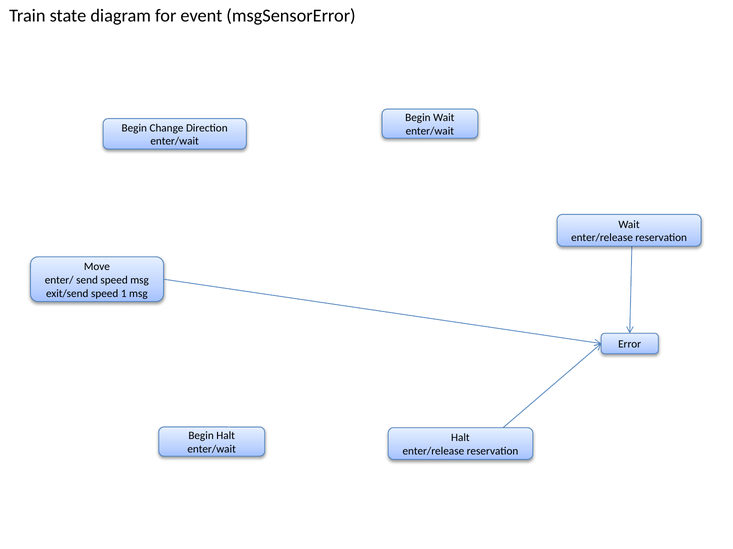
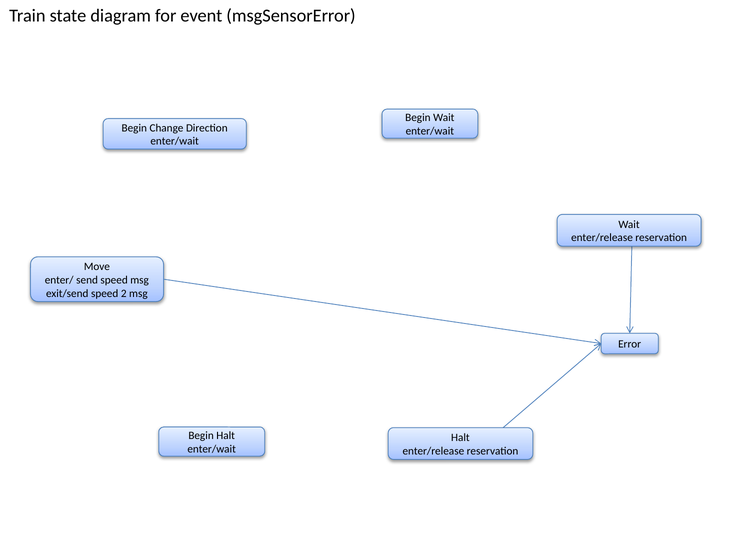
1: 1 -> 2
